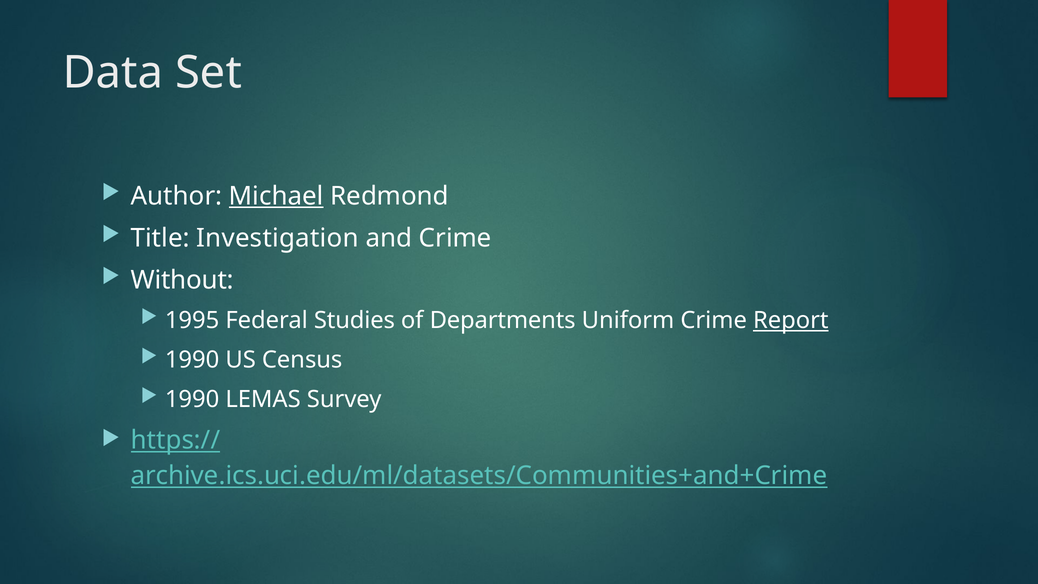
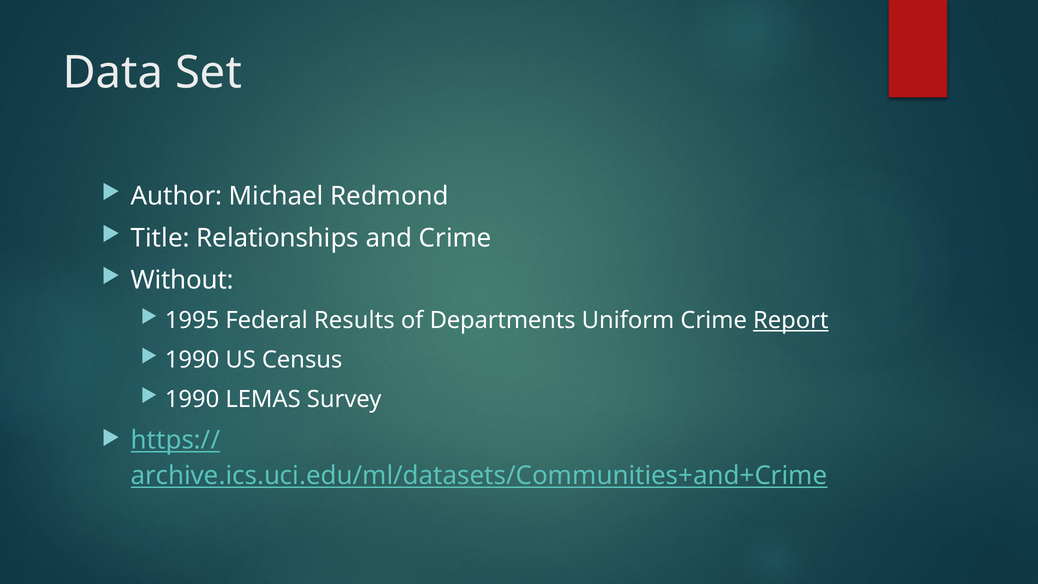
Michael underline: present -> none
Investigation: Investigation -> Relationships
Studies: Studies -> Results
